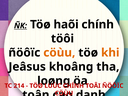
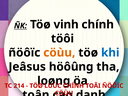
haõi: haõi -> vinh
khi colour: orange -> blue
khoâng: khoâng -> höôûng
